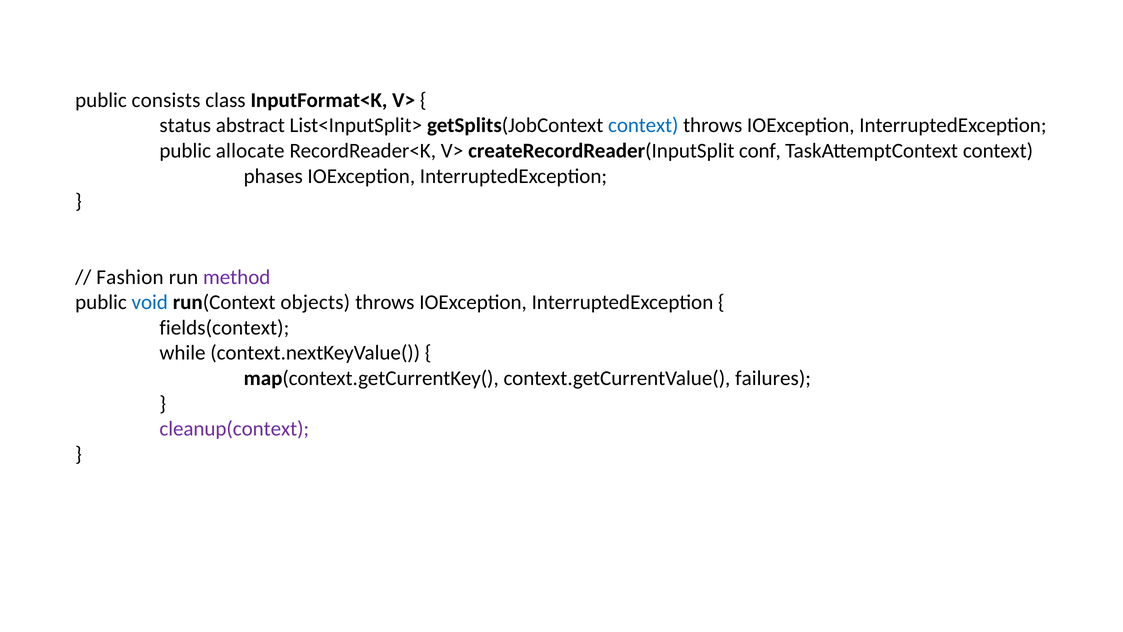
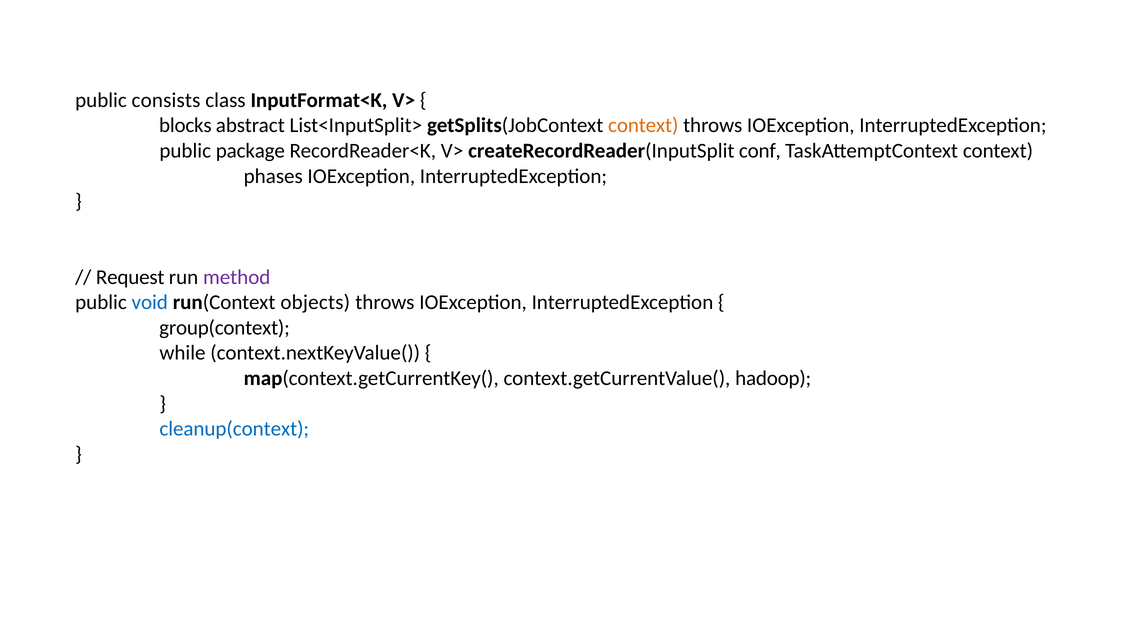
status: status -> blocks
context at (643, 125) colour: blue -> orange
allocate: allocate -> package
Fashion: Fashion -> Request
fields(context: fields(context -> group(context
failures: failures -> hadoop
cleanup(context colour: purple -> blue
